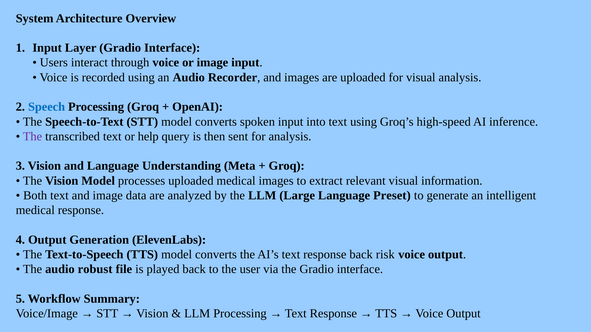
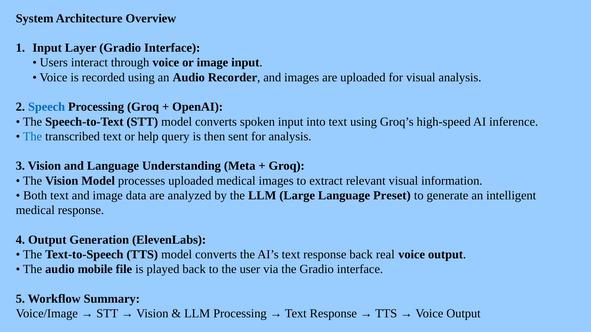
The at (33, 137) colour: purple -> blue
risk: risk -> real
robust: robust -> mobile
